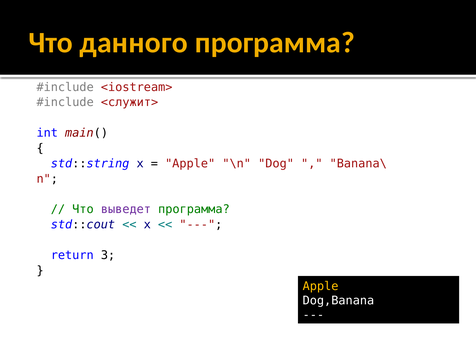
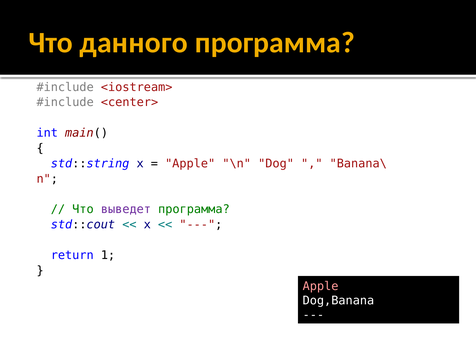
<служит>: <служит> -> <center>
3: 3 -> 1
Apple at (321, 286) colour: yellow -> pink
